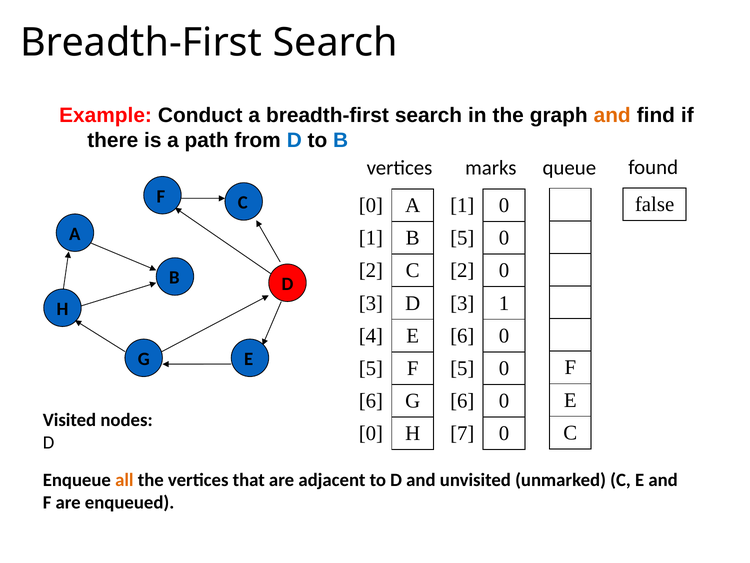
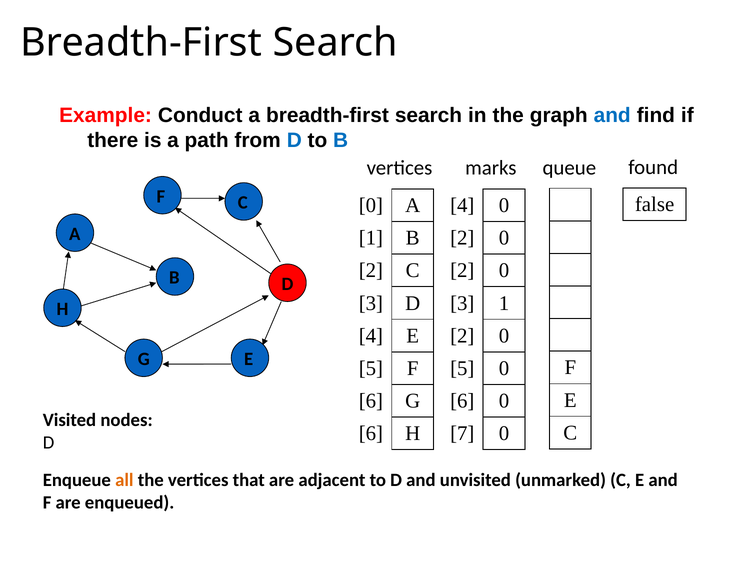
and at (612, 115) colour: orange -> blue
1 at (462, 205): 1 -> 4
5 at (462, 238): 5 -> 2
6 at (462, 335): 6 -> 2
0 at (371, 433): 0 -> 6
